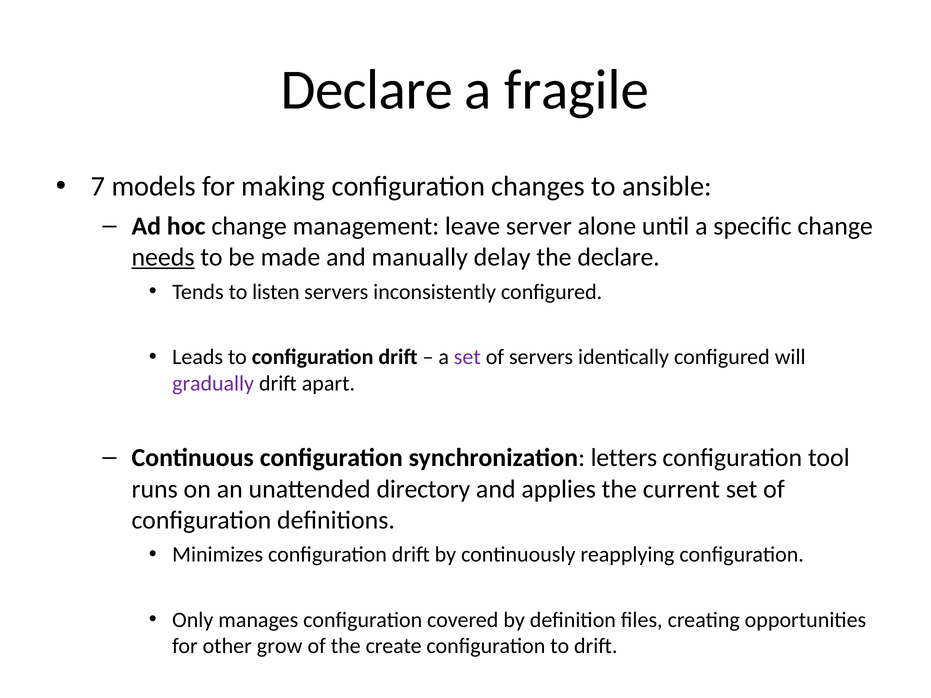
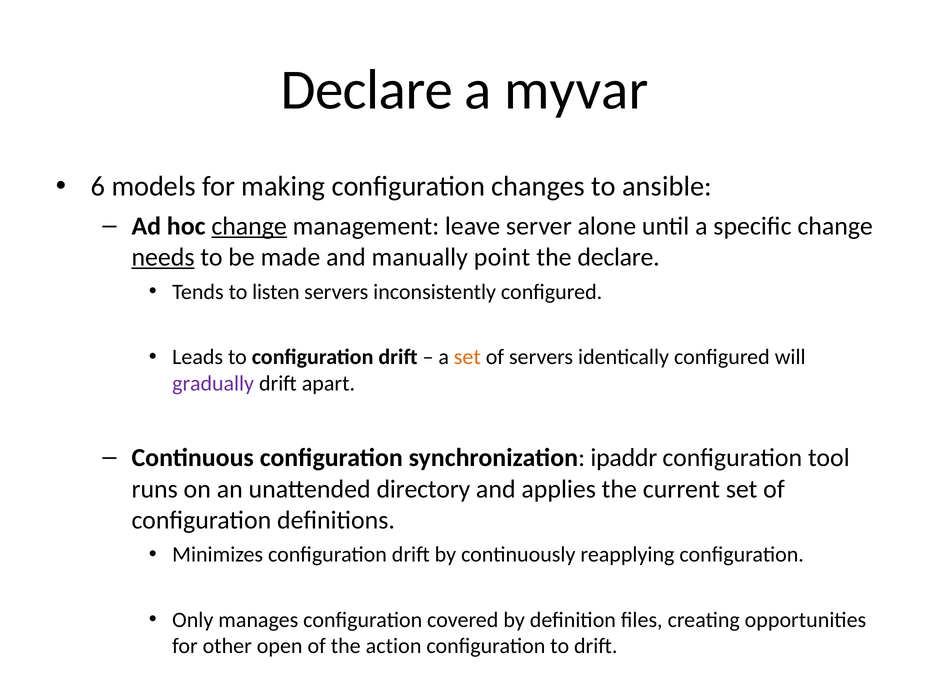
fragile: fragile -> myvar
7: 7 -> 6
change at (249, 226) underline: none -> present
delay: delay -> point
set at (467, 357) colour: purple -> orange
letters: letters -> ipaddr
grow: grow -> open
create: create -> action
